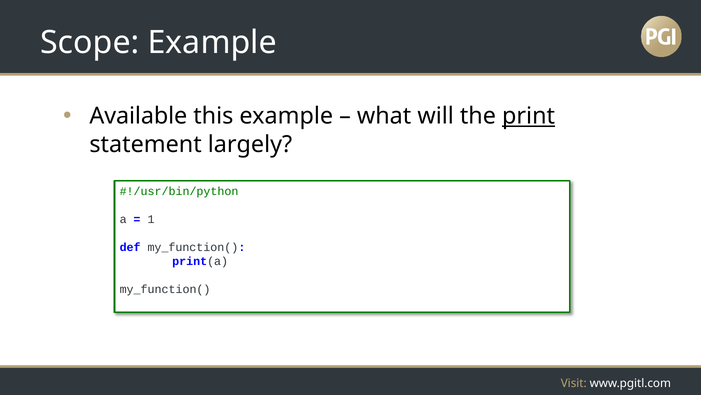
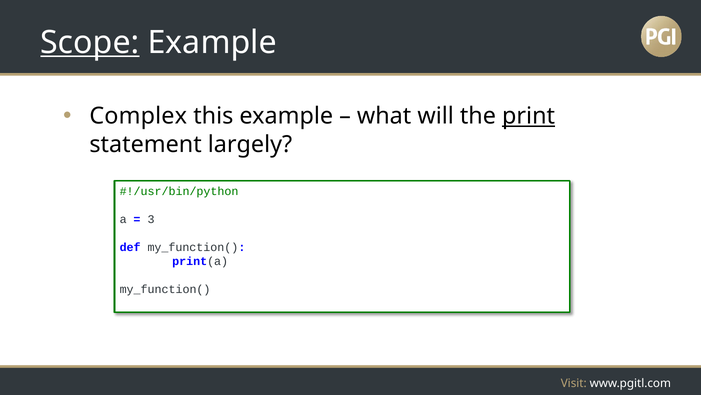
Scope underline: none -> present
Available: Available -> Complex
1: 1 -> 3
